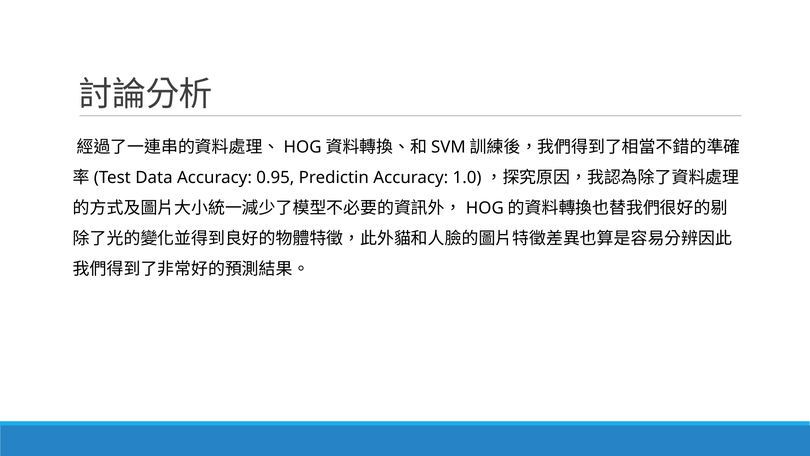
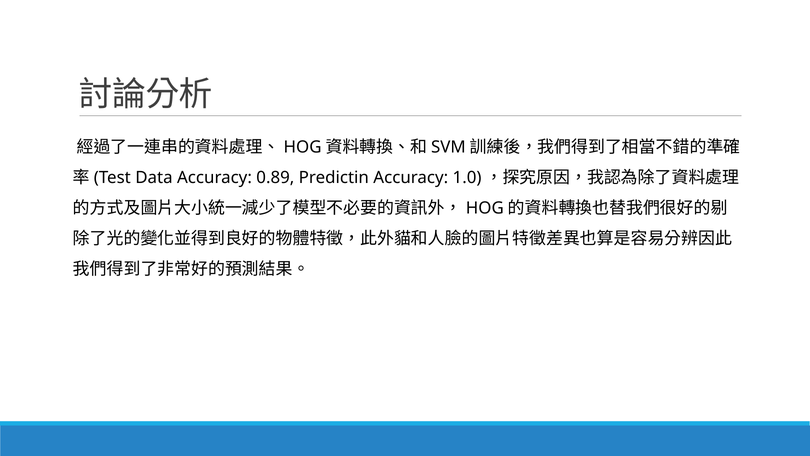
0.95: 0.95 -> 0.89
